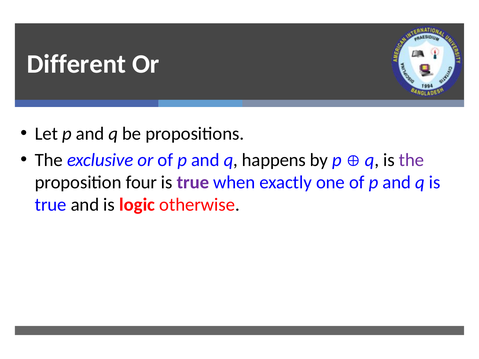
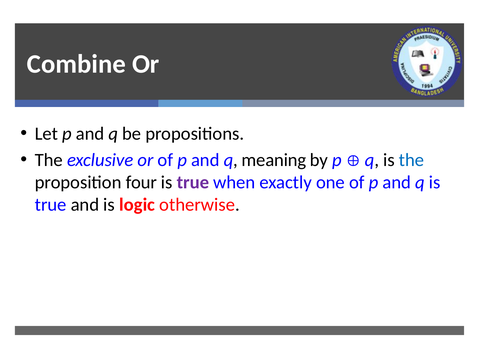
Different: Different -> Combine
happens: happens -> meaning
the at (412, 160) colour: purple -> blue
